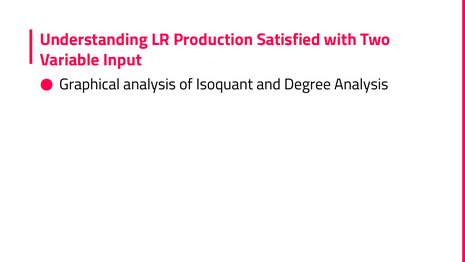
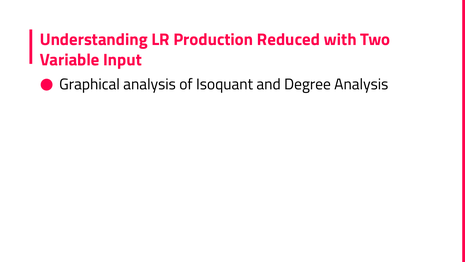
Satisfied: Satisfied -> Reduced
